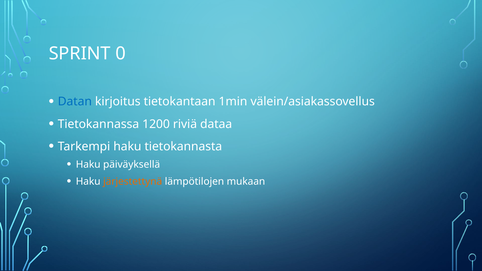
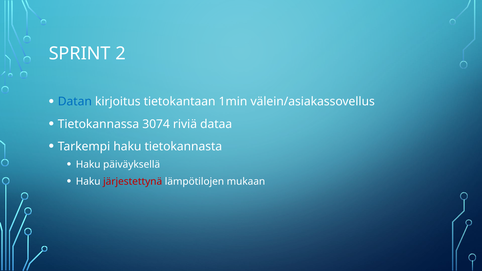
0: 0 -> 2
1200: 1200 -> 3074
järjestettynä colour: orange -> red
